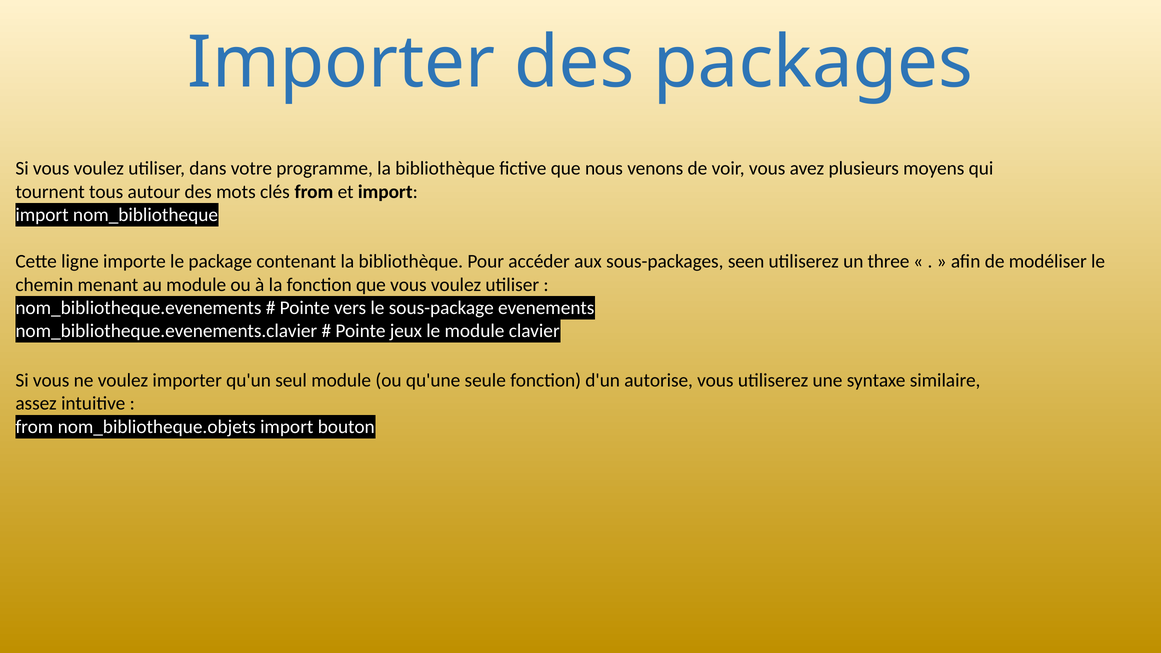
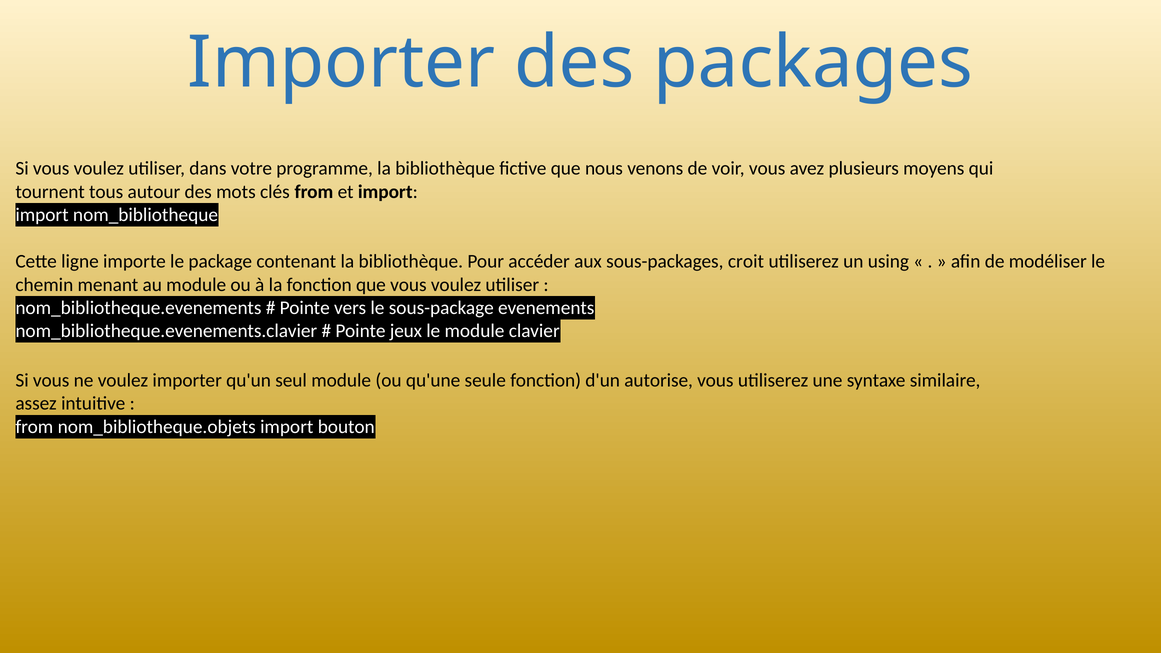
seen: seen -> croit
three: three -> using
